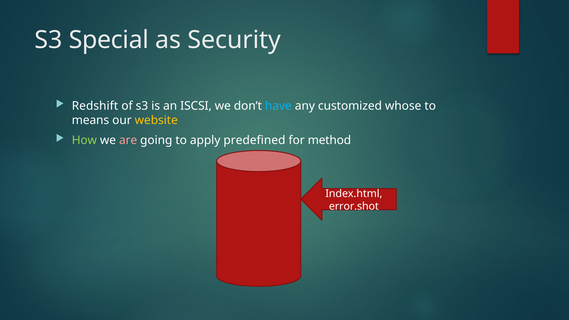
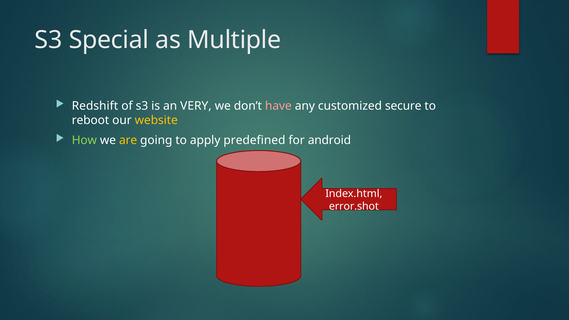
Security: Security -> Multiple
ISCSI: ISCSI -> VERY
have colour: light blue -> pink
whose: whose -> secure
means: means -> reboot
are colour: pink -> yellow
method: method -> android
